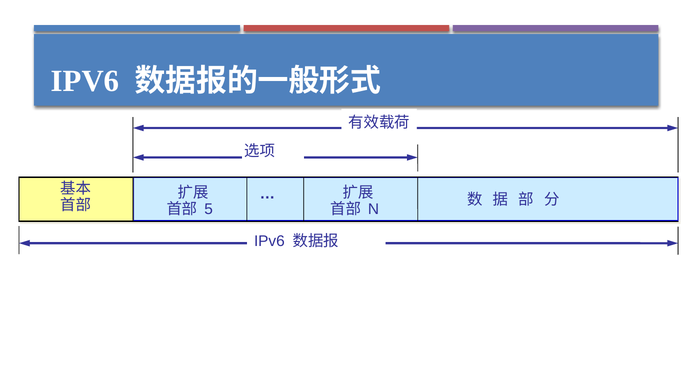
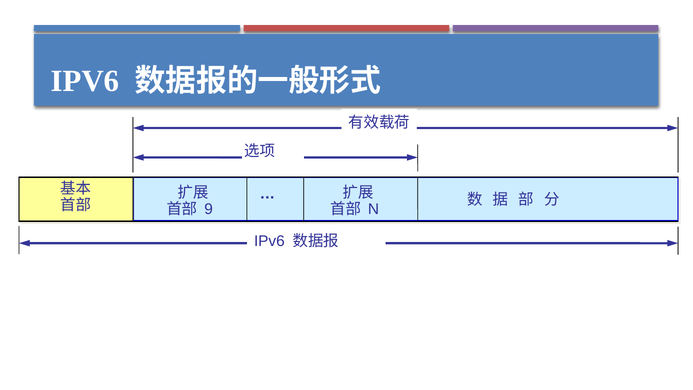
5: 5 -> 9
